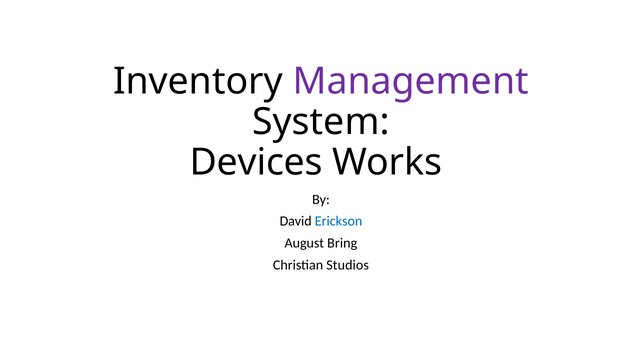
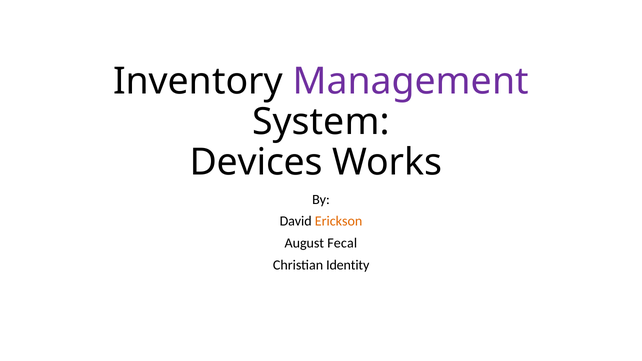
Erickson colour: blue -> orange
Bring: Bring -> Fecal
Studios: Studios -> Identity
